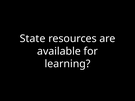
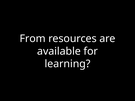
State: State -> From
